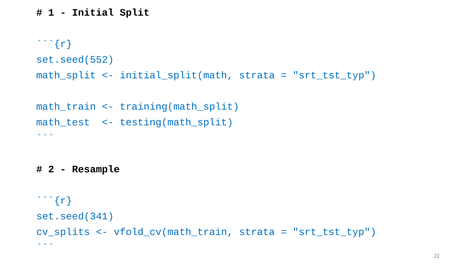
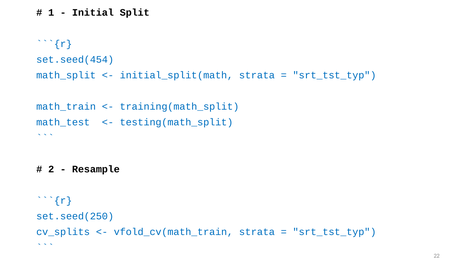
set.seed(552: set.seed(552 -> set.seed(454
set.seed(341: set.seed(341 -> set.seed(250
